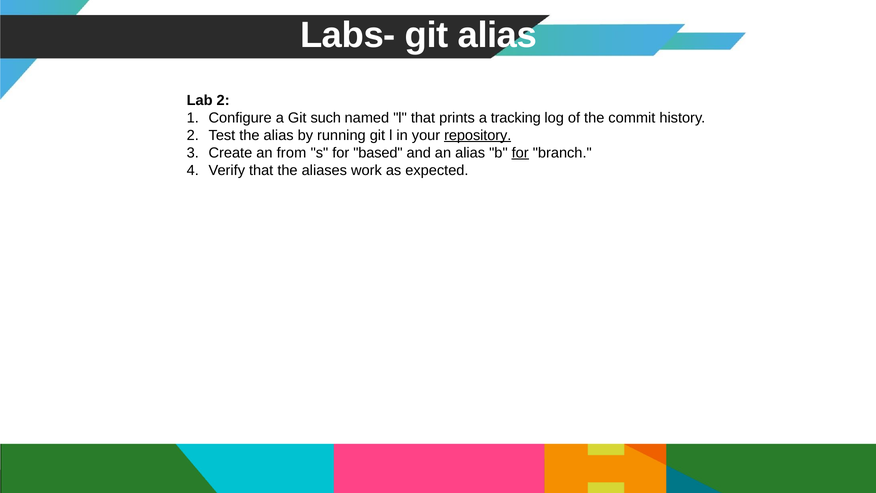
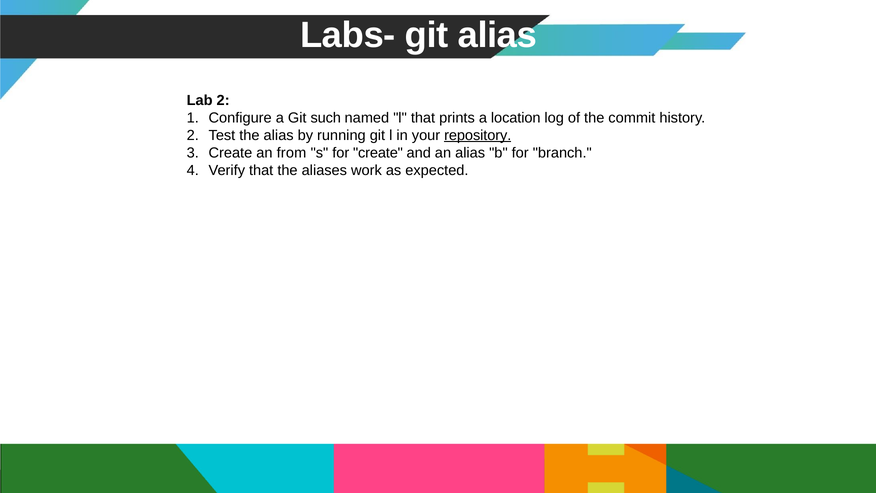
tracking: tracking -> location
for based: based -> create
for at (520, 153) underline: present -> none
